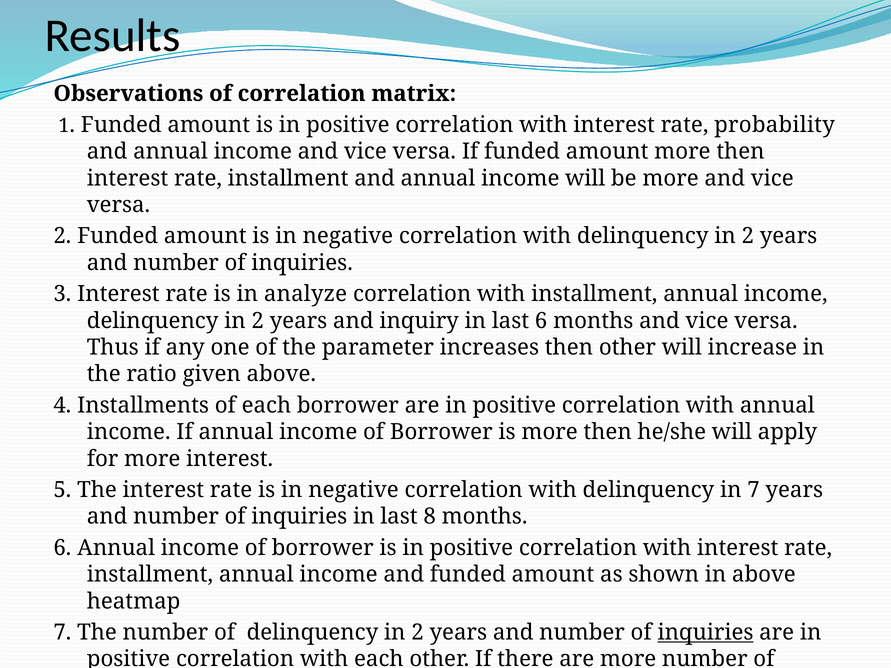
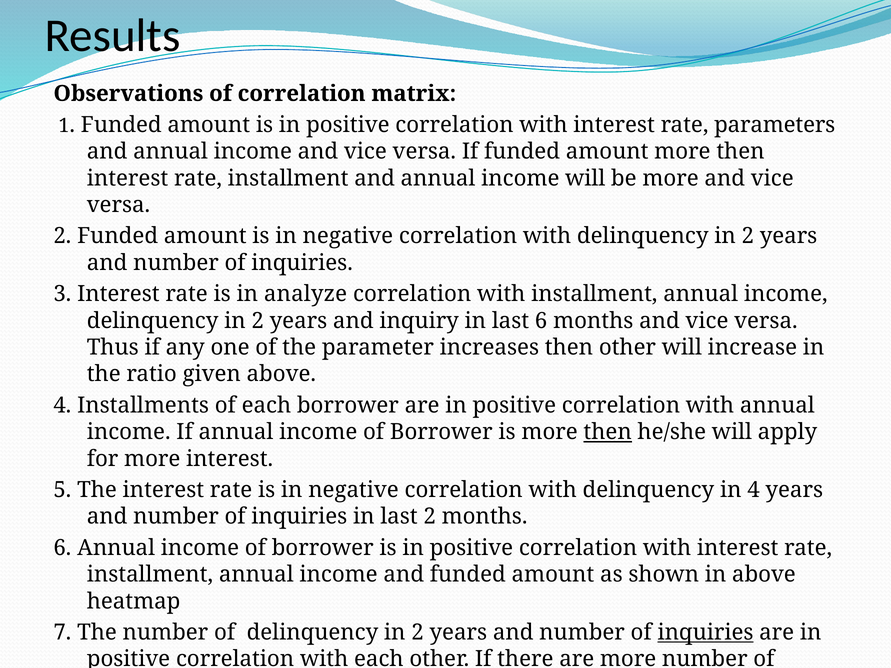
probability: probability -> parameters
then at (608, 432) underline: none -> present
in 7: 7 -> 4
last 8: 8 -> 2
